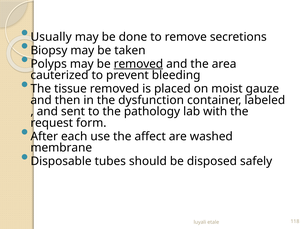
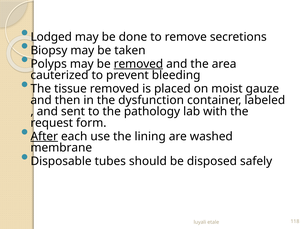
Usually: Usually -> Lodged
After underline: none -> present
affect: affect -> lining
